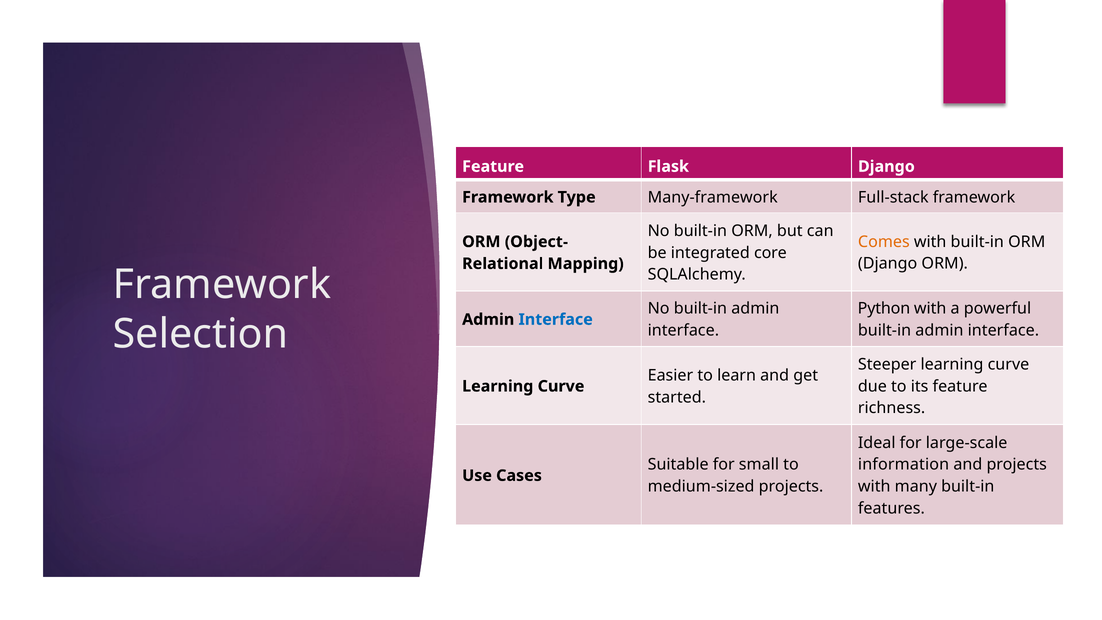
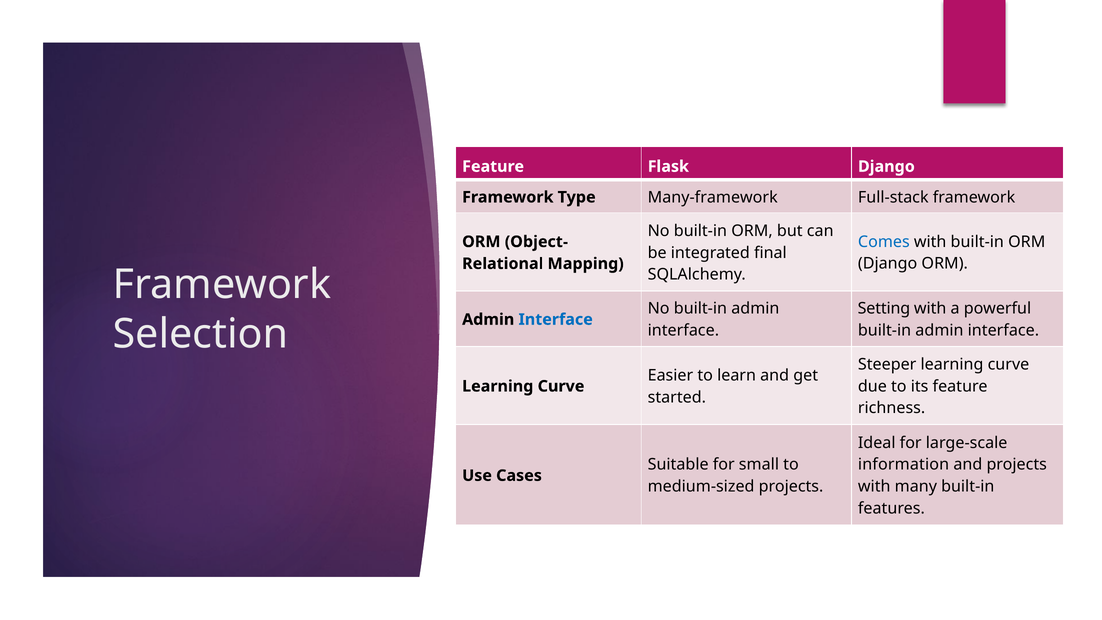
Comes colour: orange -> blue
core: core -> final
Python: Python -> Setting
